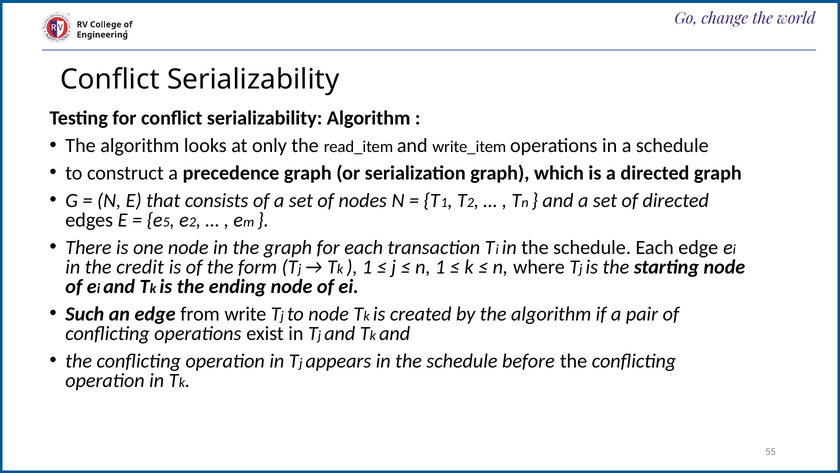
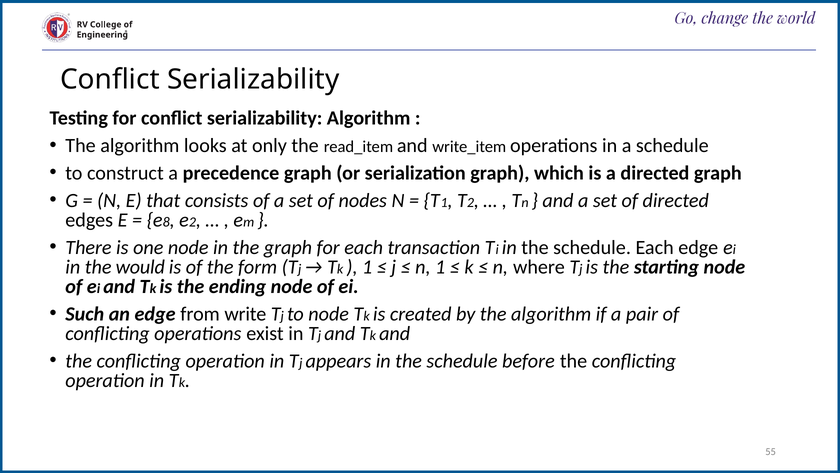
5: 5 -> 8
credit: credit -> would
